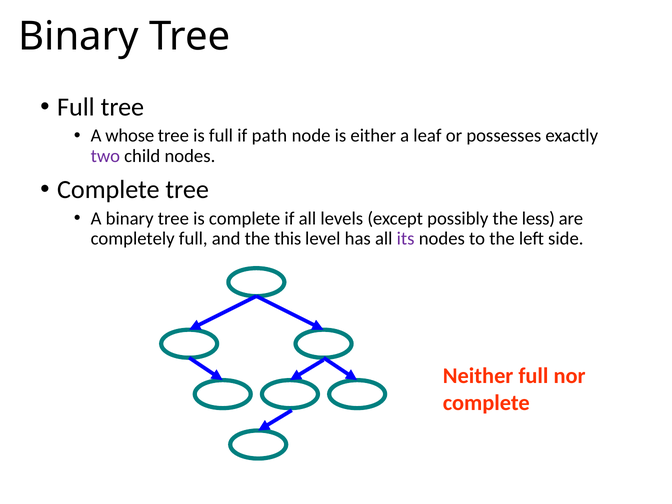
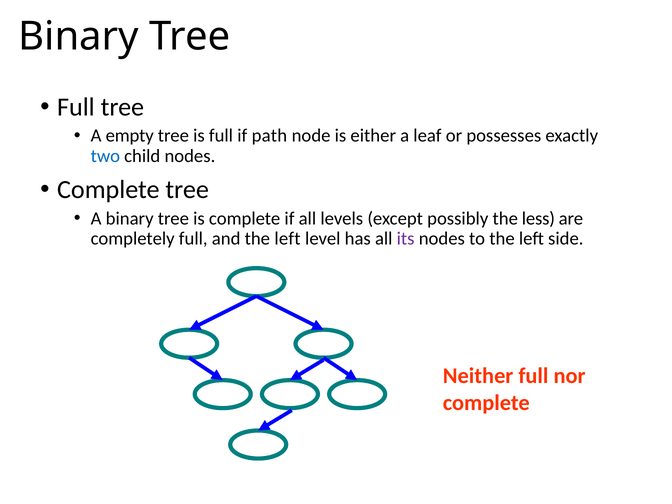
whose: whose -> empty
two colour: purple -> blue
and the this: this -> left
